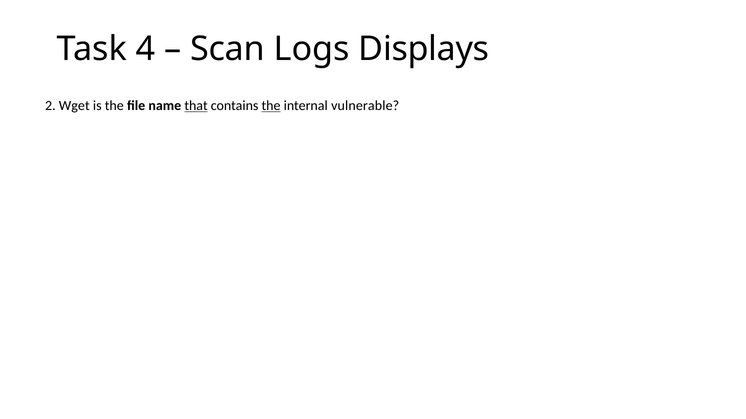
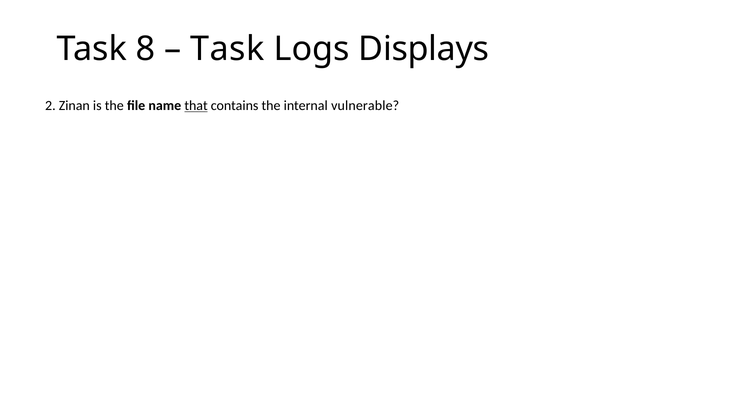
4: 4 -> 8
Scan at (228, 49): Scan -> Task
Wget: Wget -> Zinan
the at (271, 106) underline: present -> none
